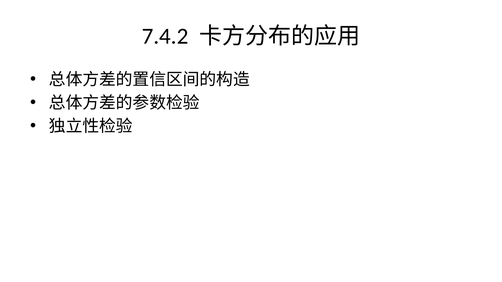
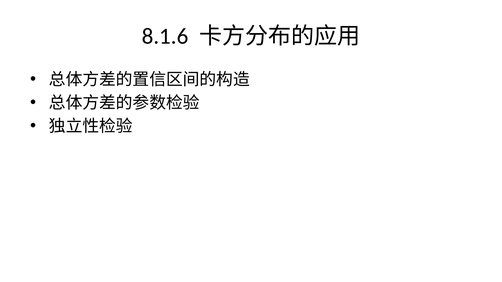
7.4.2: 7.4.2 -> 8.1.6
